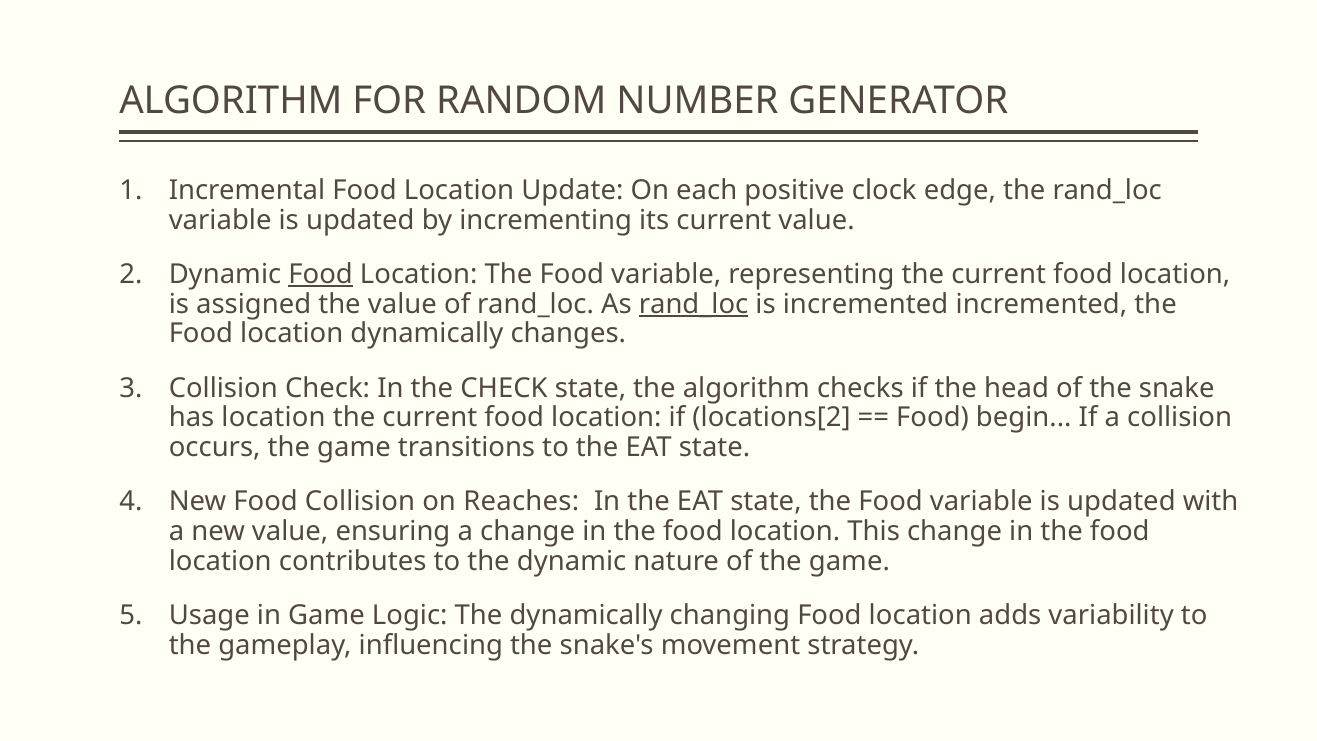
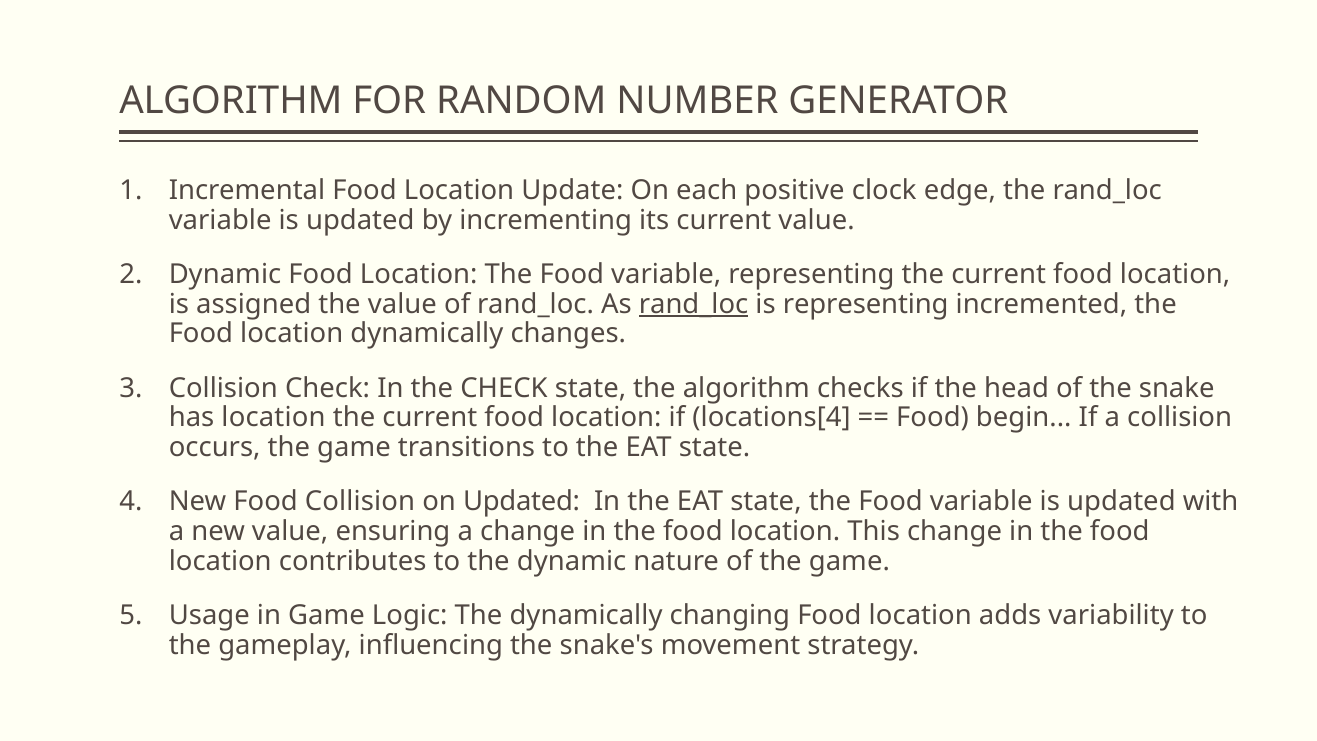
Food at (321, 274) underline: present -> none
is incremented: incremented -> representing
locations[2: locations[2 -> locations[4
on Reaches: Reaches -> Updated
